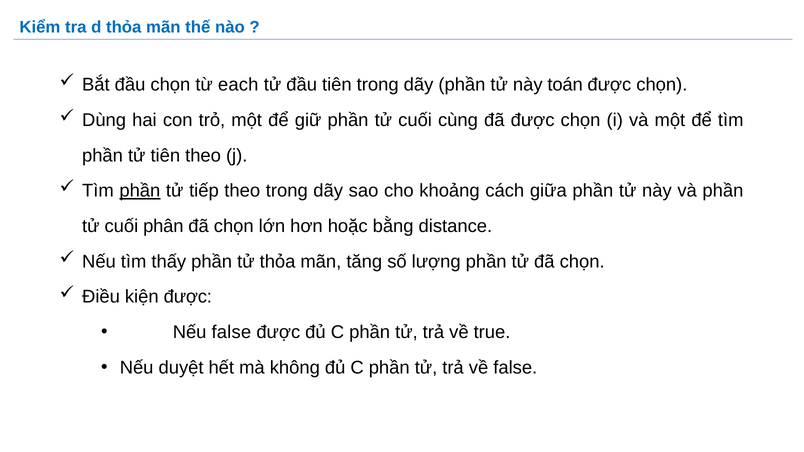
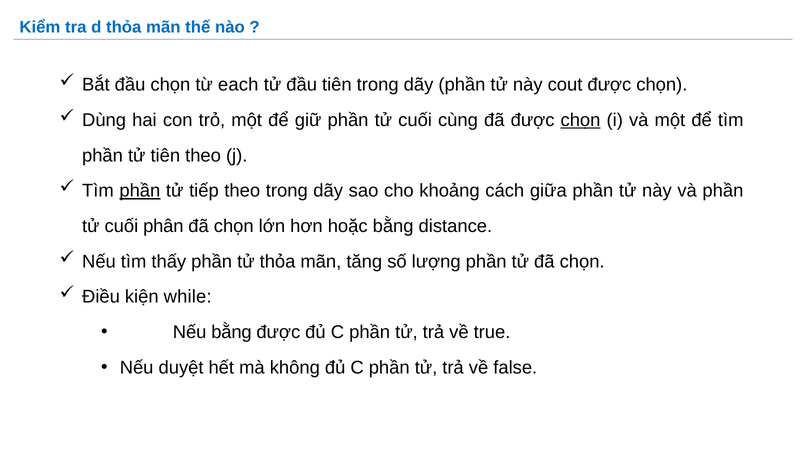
toán: toán -> cout
chọn at (581, 120) underline: none -> present
kiện được: được -> while
Nếu false: false -> bằng
